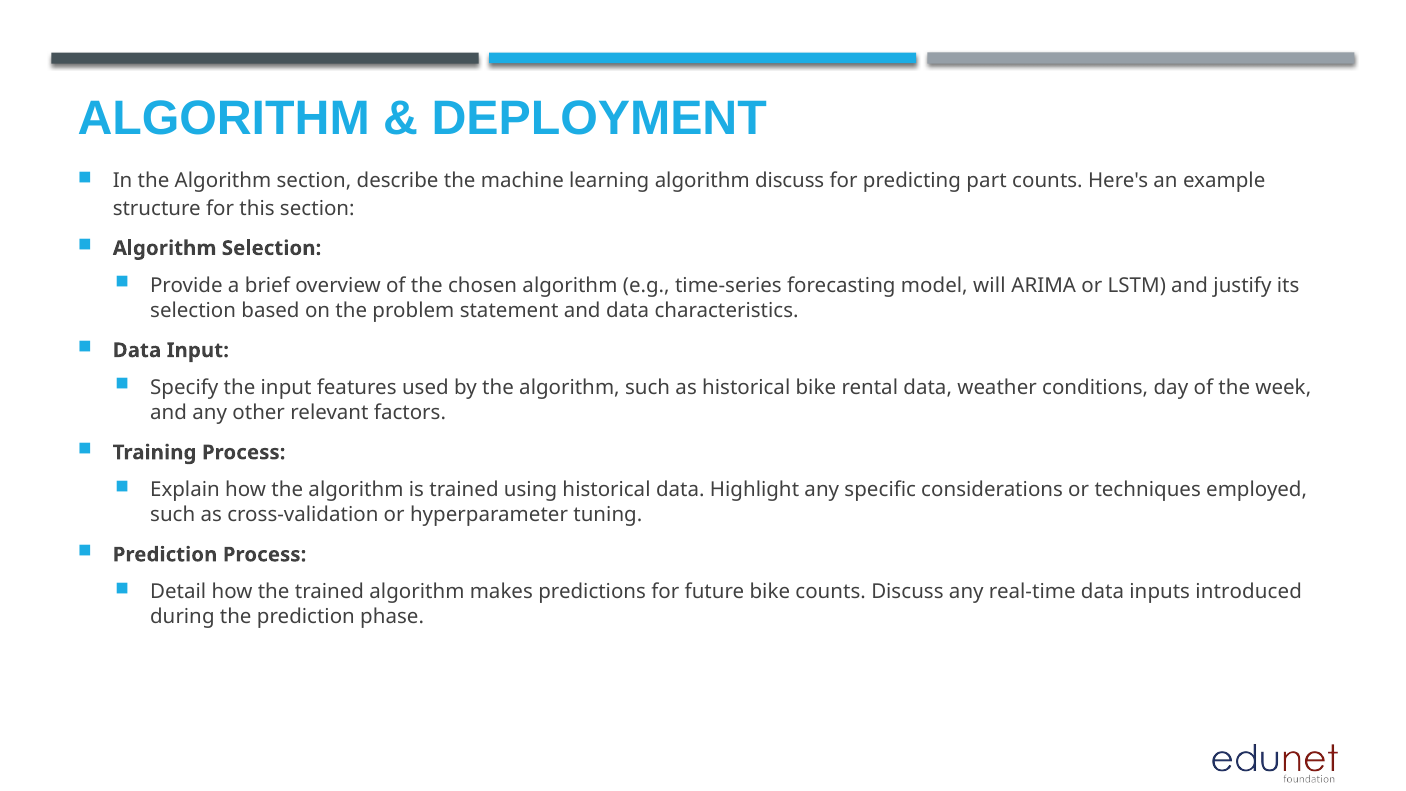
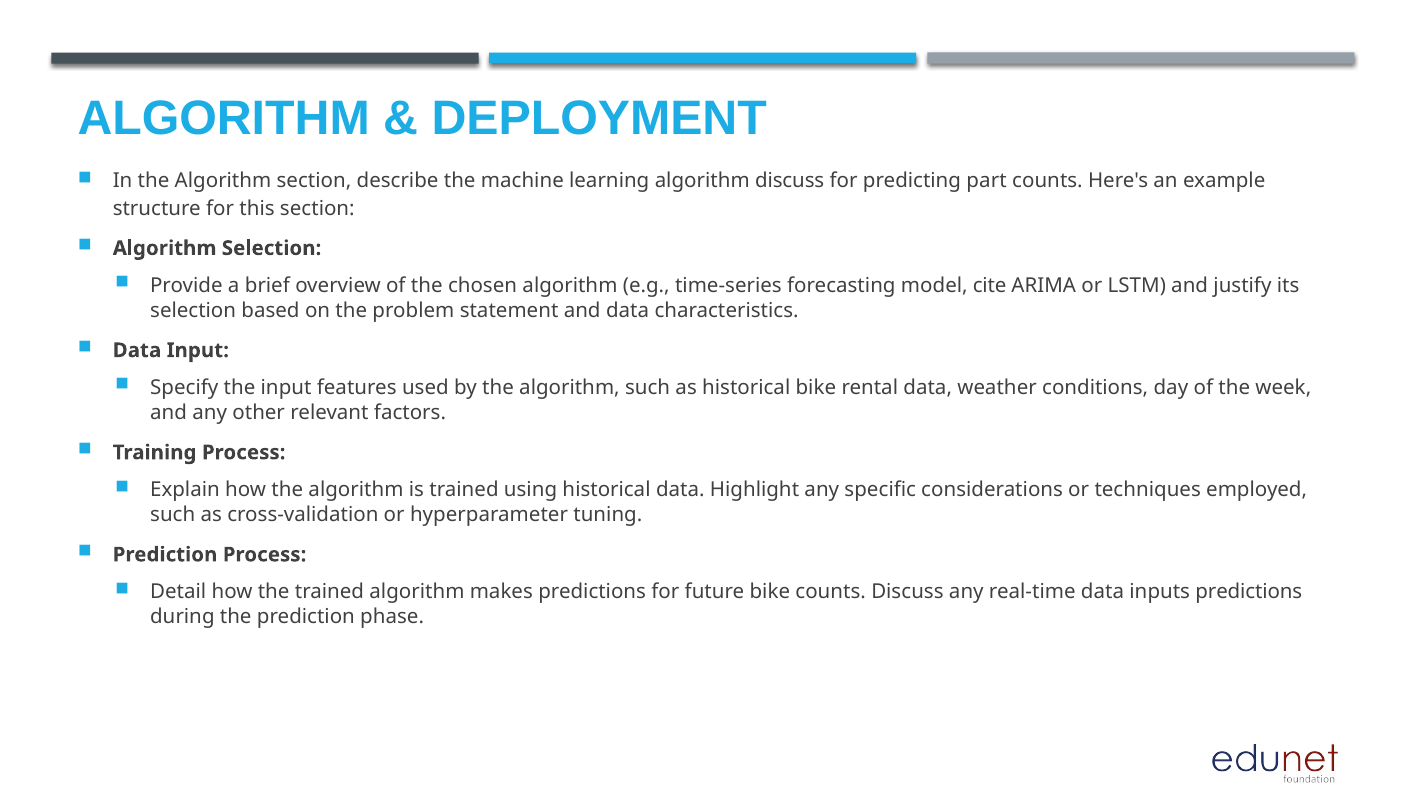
will: will -> cite
inputs introduced: introduced -> predictions
